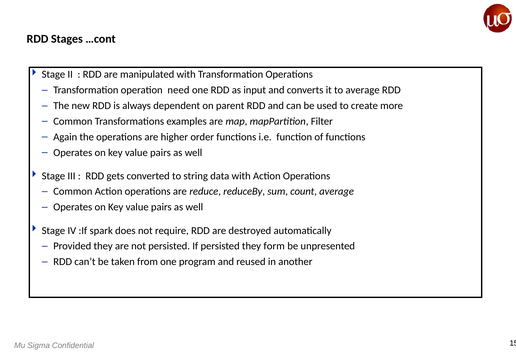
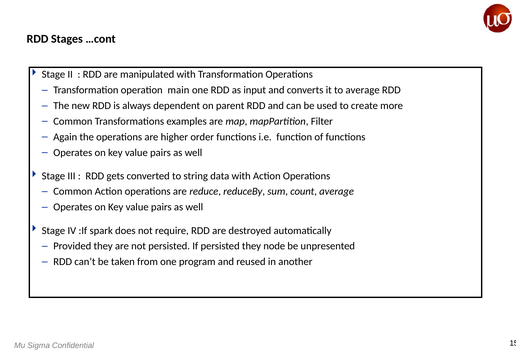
need: need -> main
form: form -> node
